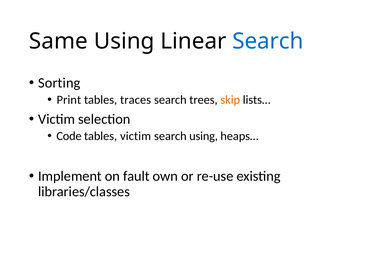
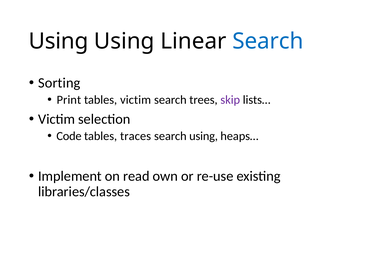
Same at (58, 41): Same -> Using
tables traces: traces -> victim
skip colour: orange -> purple
tables victim: victim -> traces
fault: fault -> read
